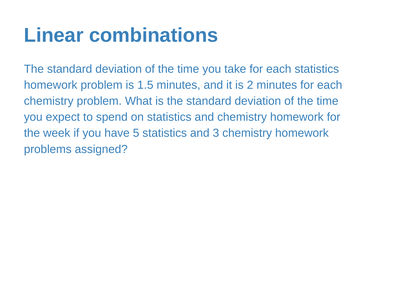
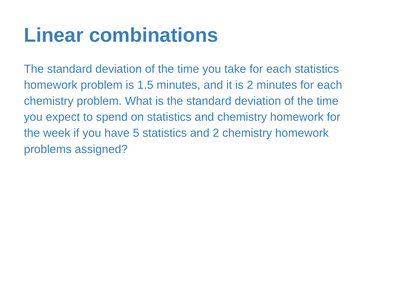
and 3: 3 -> 2
